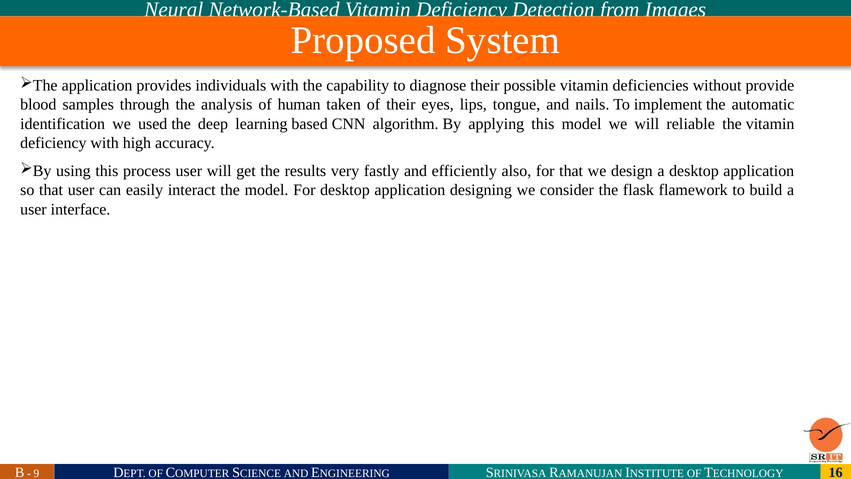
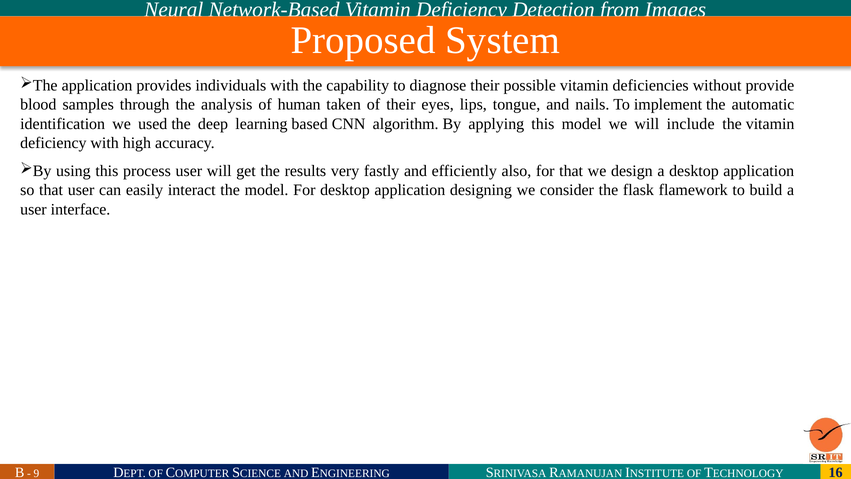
reliable: reliable -> include
